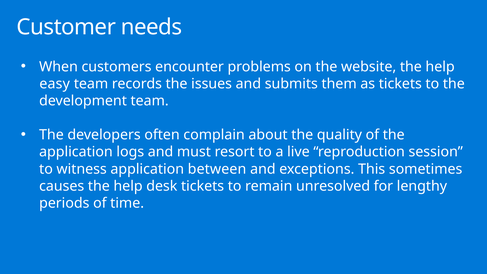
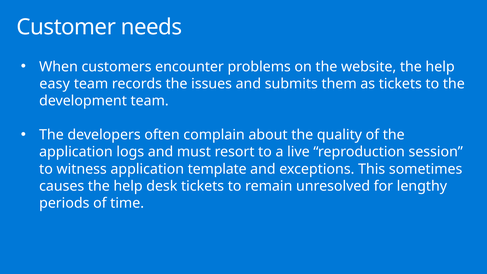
between: between -> template
